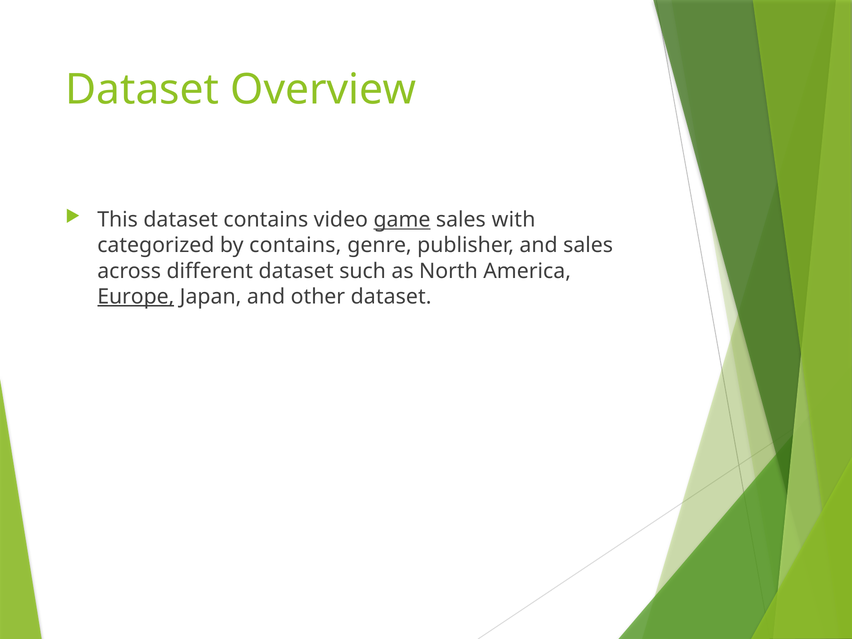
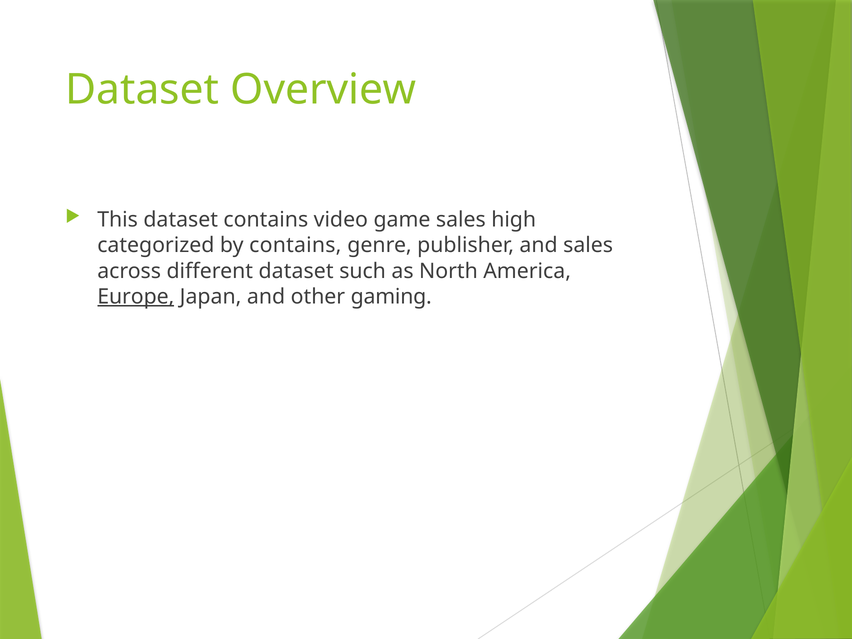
game underline: present -> none
with: with -> high
other dataset: dataset -> gaming
